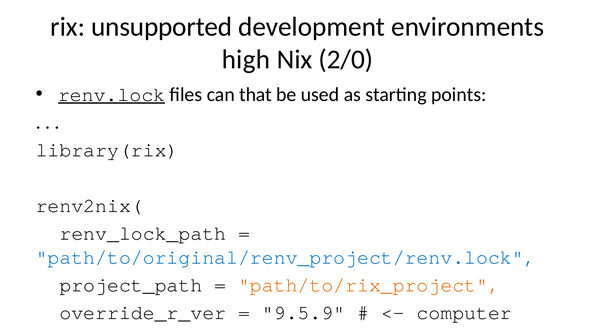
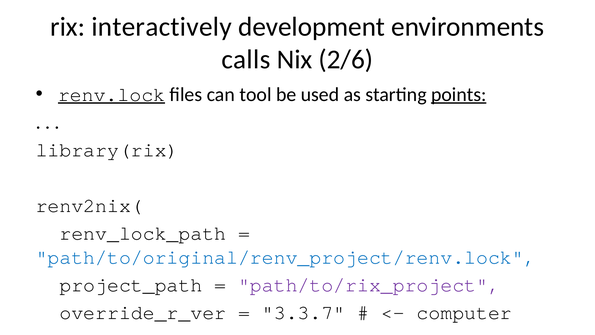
unsupported: unsupported -> interactively
high: high -> calls
2/0: 2/0 -> 2/6
that: that -> tool
points underline: none -> present
path/to/rix_project colour: orange -> purple
9.5.9: 9.5.9 -> 3.3.7
